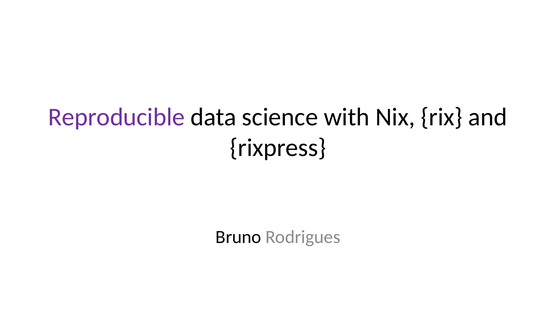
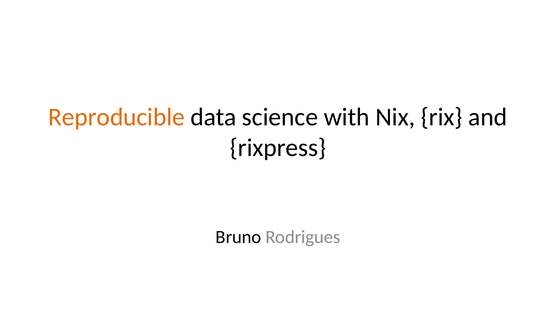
Reproducible colour: purple -> orange
